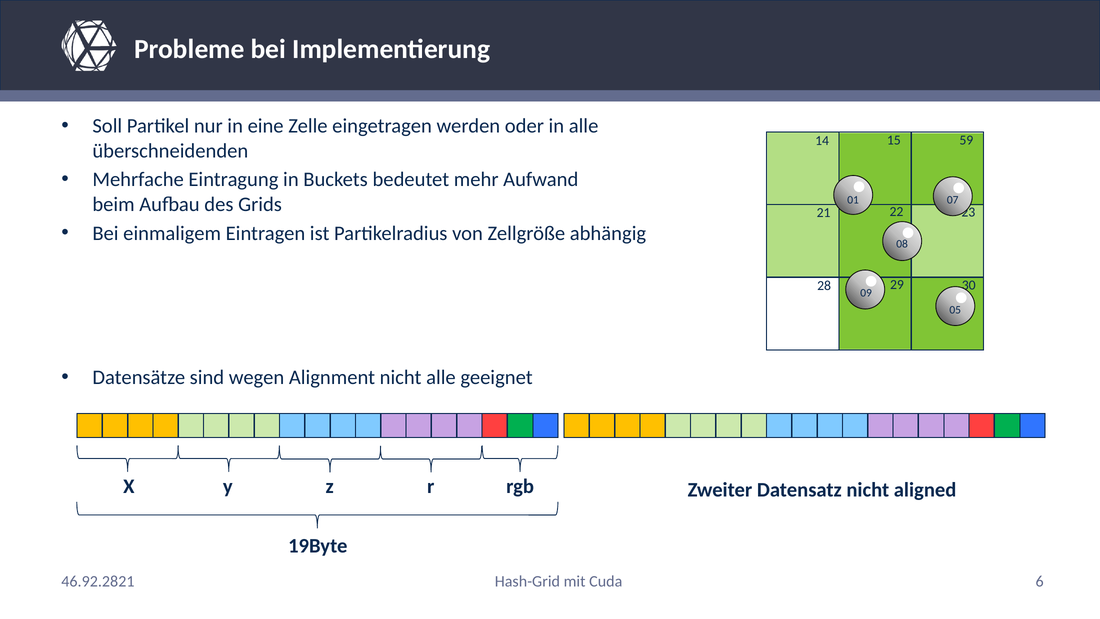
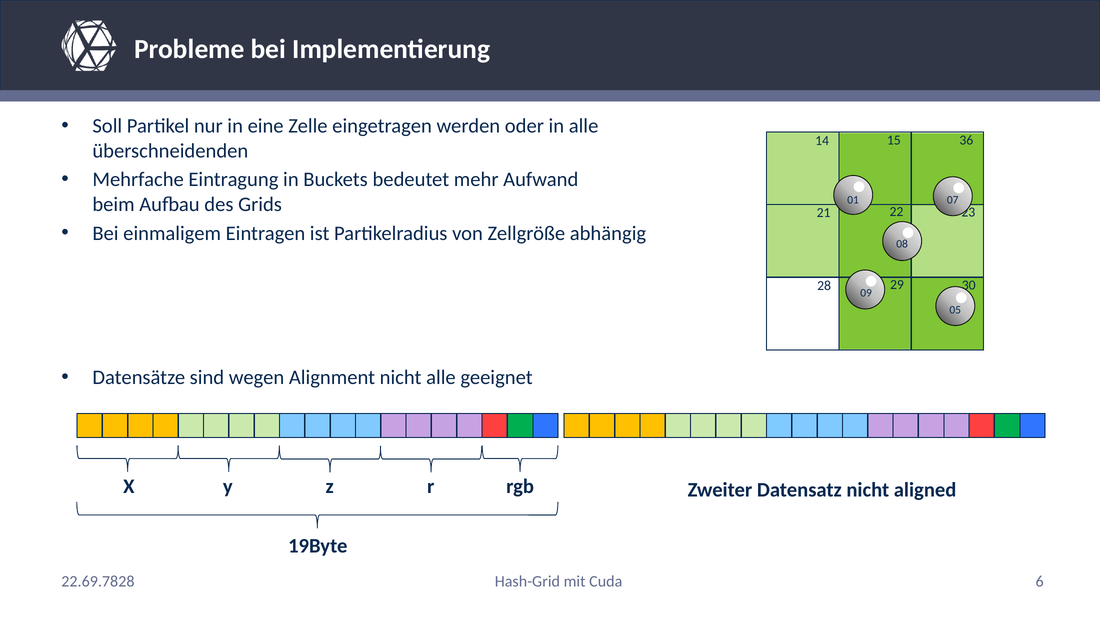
59: 59 -> 36
46.92.2821: 46.92.2821 -> 22.69.7828
